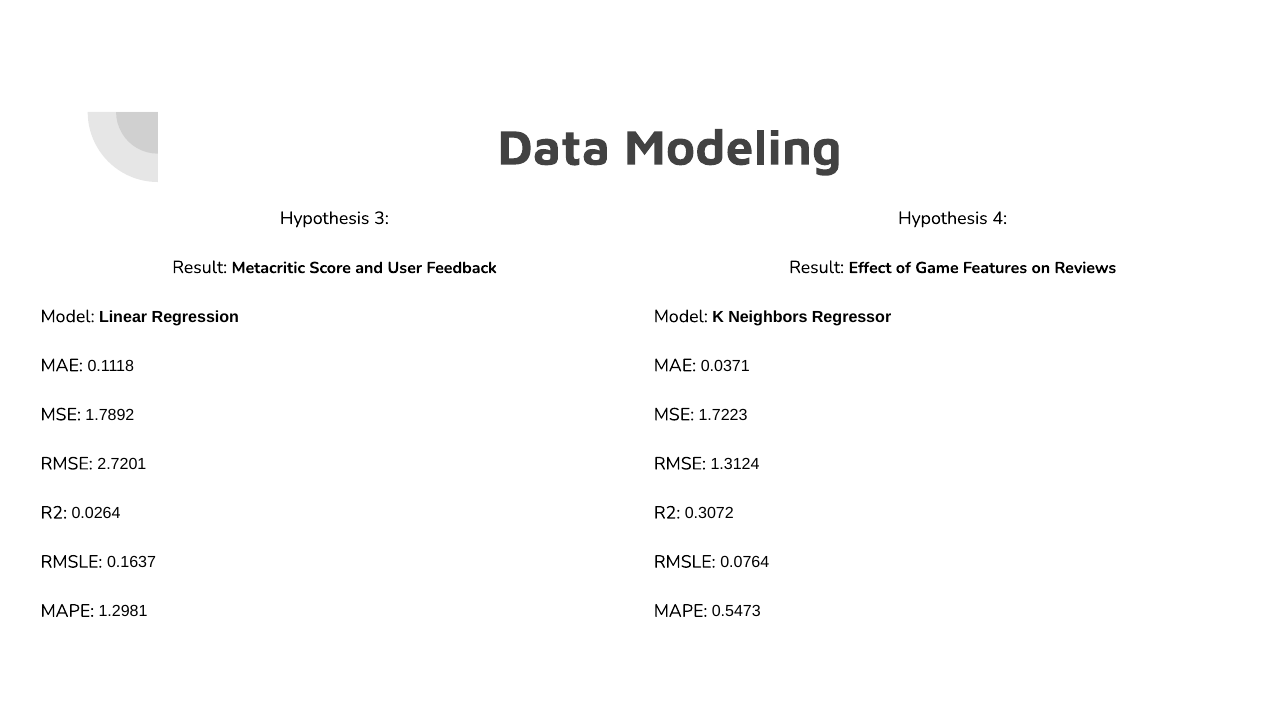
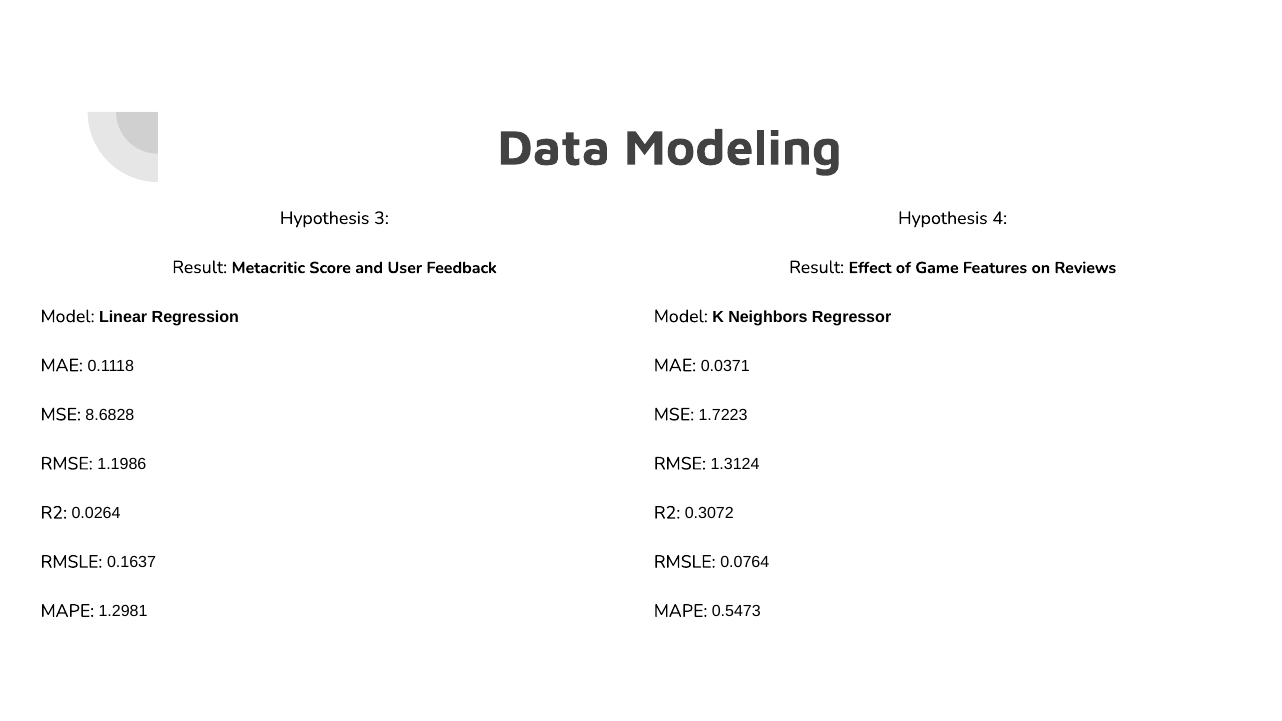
1.7892: 1.7892 -> 8.6828
2.7201: 2.7201 -> 1.1986
